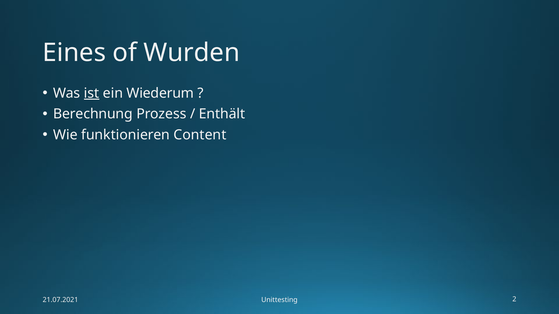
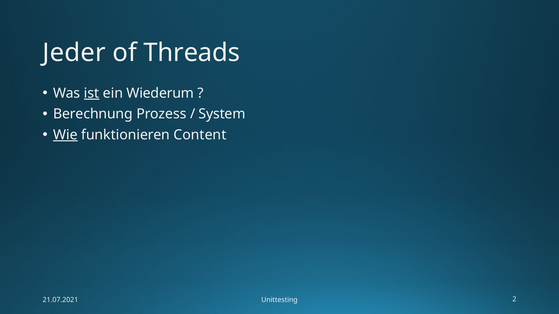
Eines: Eines -> Jeder
Wurden: Wurden -> Threads
Enthält: Enthält -> System
Wie underline: none -> present
